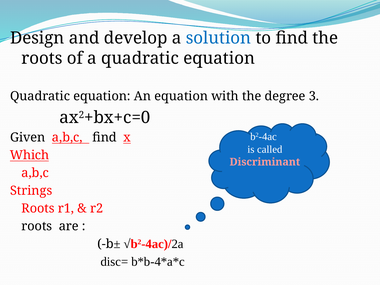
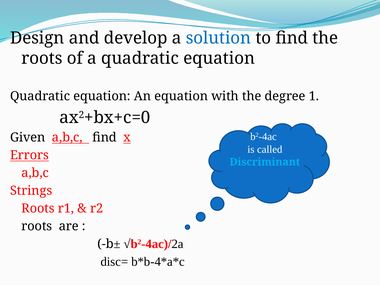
3: 3 -> 1
Which: Which -> Errors
Discriminant colour: pink -> light blue
